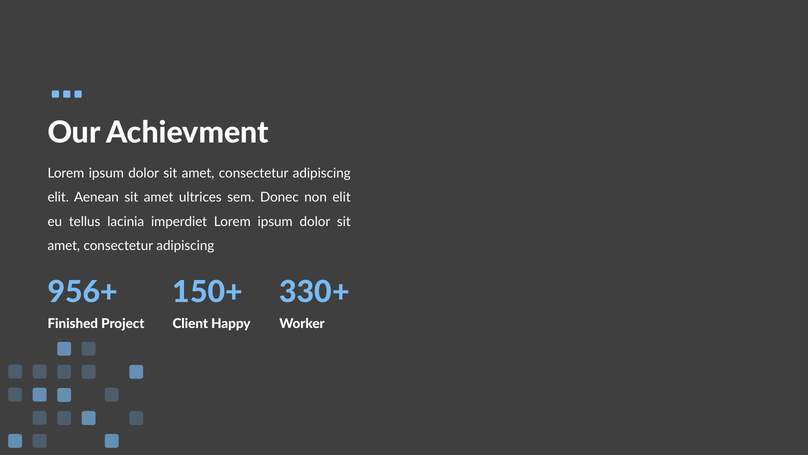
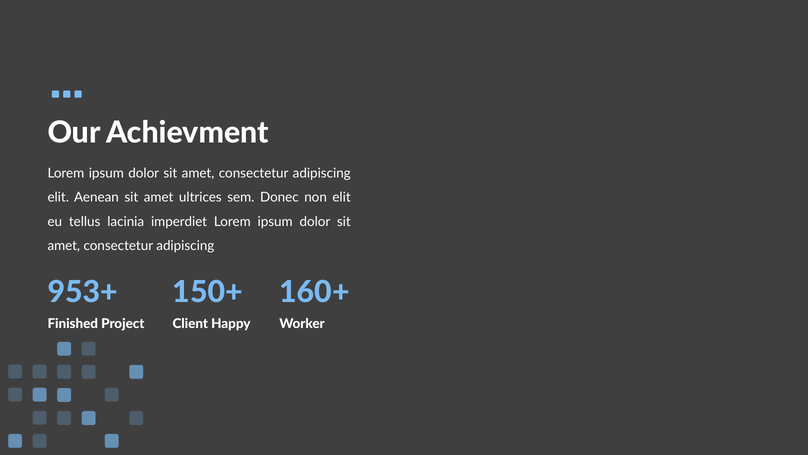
956+: 956+ -> 953+
330+: 330+ -> 160+
